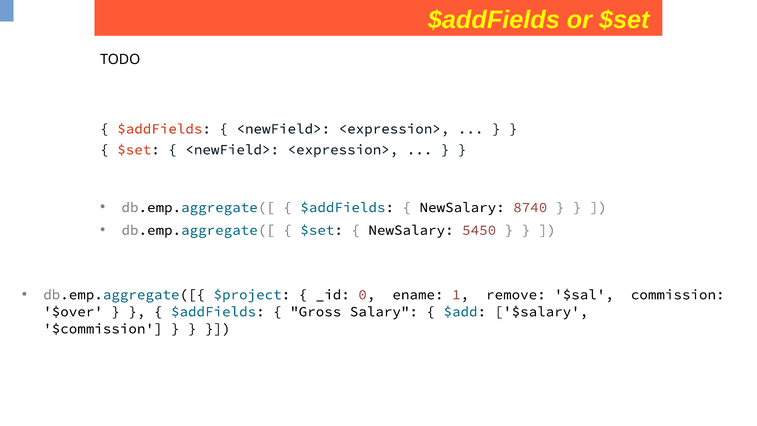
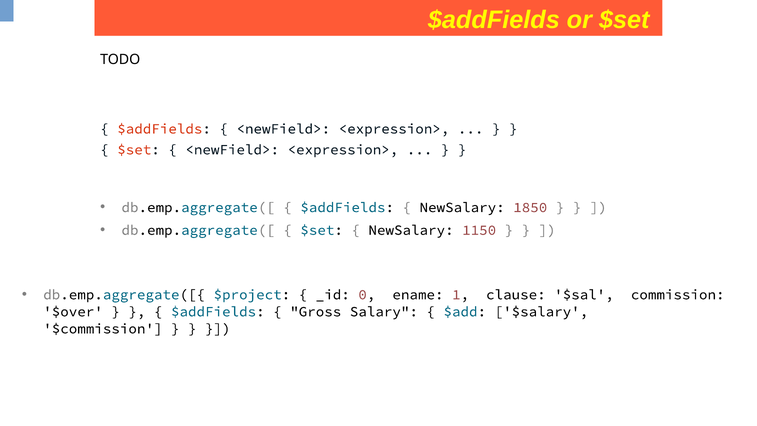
8740: 8740 -> 1850
5450: 5450 -> 1150
remove: remove -> clause
